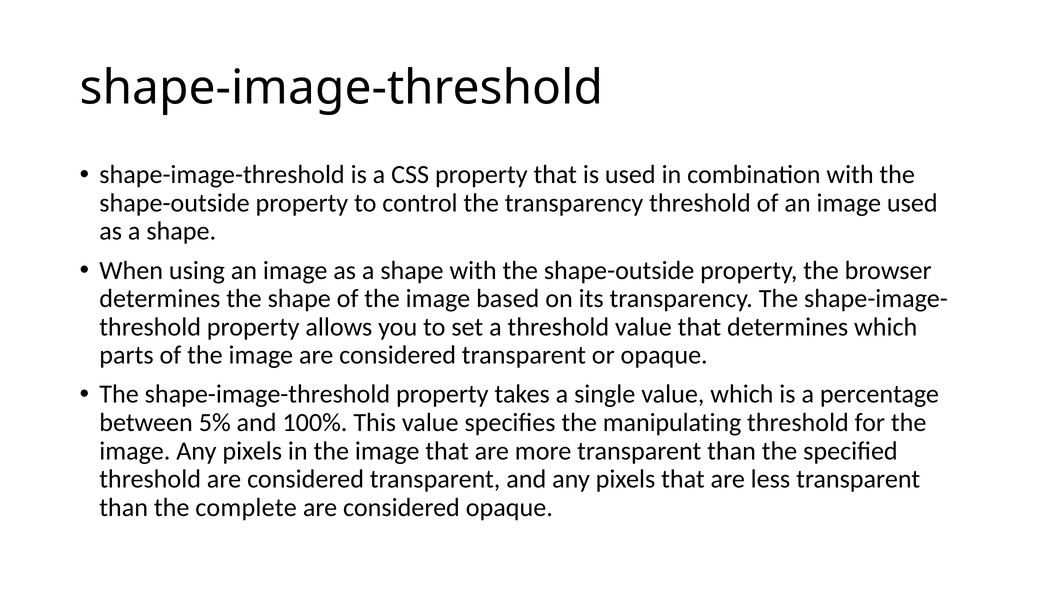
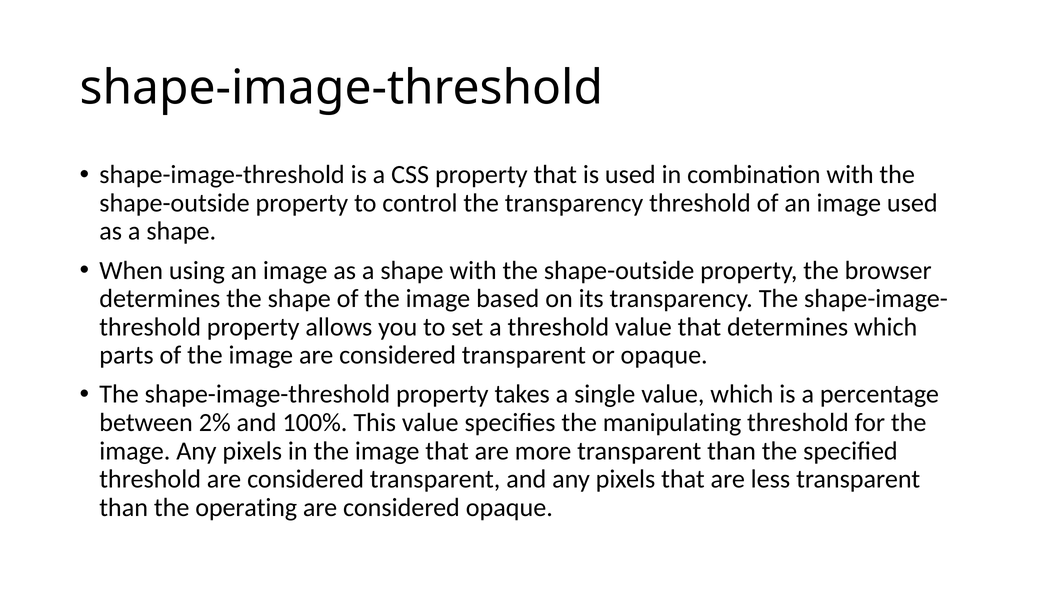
5%: 5% -> 2%
complete: complete -> operating
